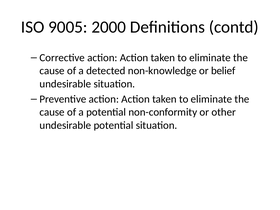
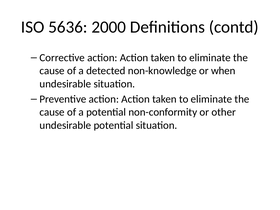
9005: 9005 -> 5636
belief: belief -> when
